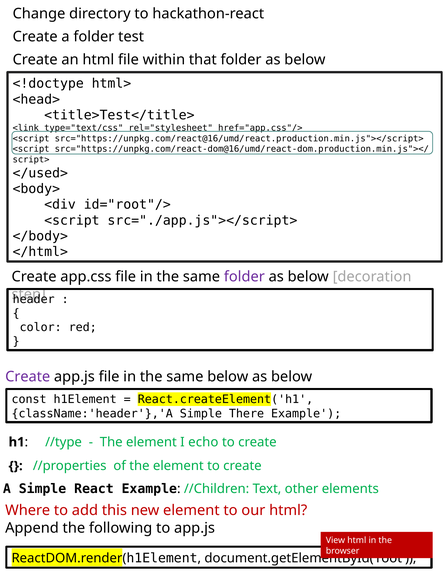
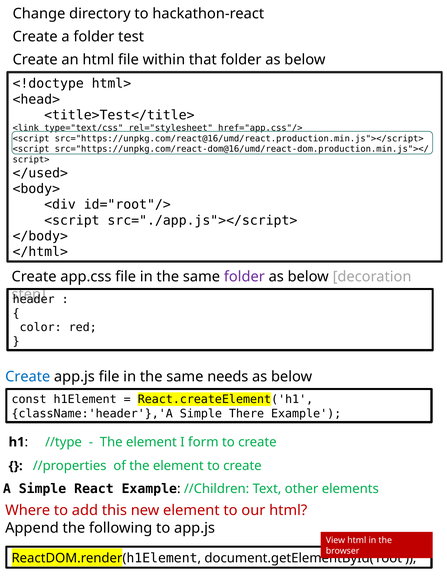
Create at (28, 376) colour: purple -> blue
same below: below -> needs
echo: echo -> form
